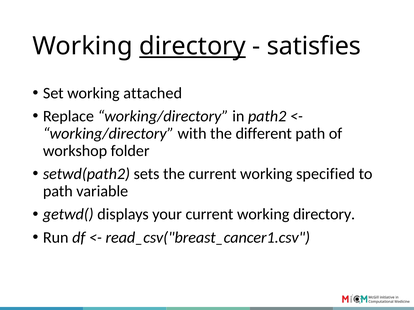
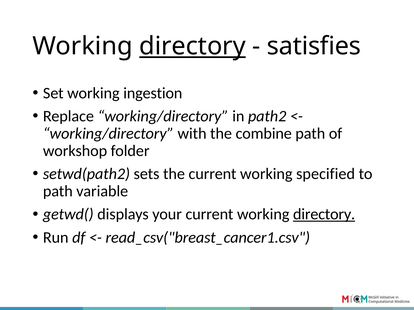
attached: attached -> ingestion
different: different -> combine
directory at (324, 215) underline: none -> present
